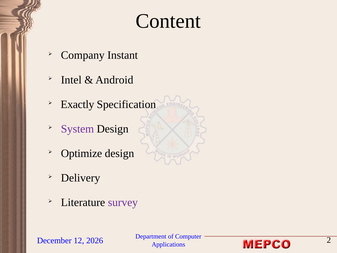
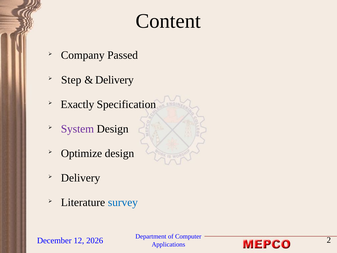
Instant: Instant -> Passed
Intel: Intel -> Step
Android at (114, 80): Android -> Delivery
survey colour: purple -> blue
